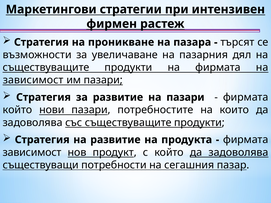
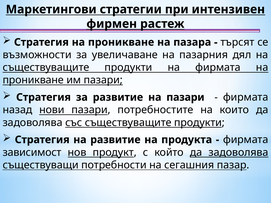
зависимост at (33, 80): зависимост -> проникване
който at (17, 110): който -> назад
